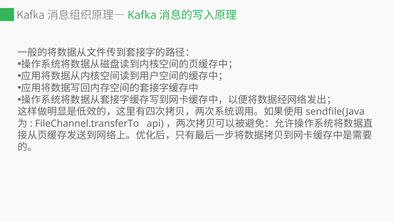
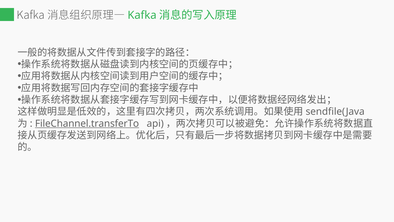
FileChannel.transferTo underline: none -> present
